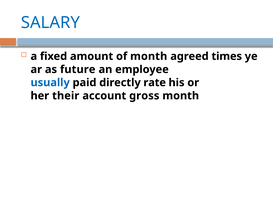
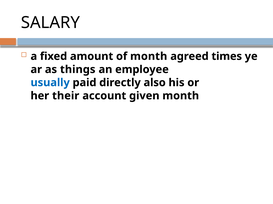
SALARY colour: blue -> black
future: future -> things
rate: rate -> also
gross: gross -> given
